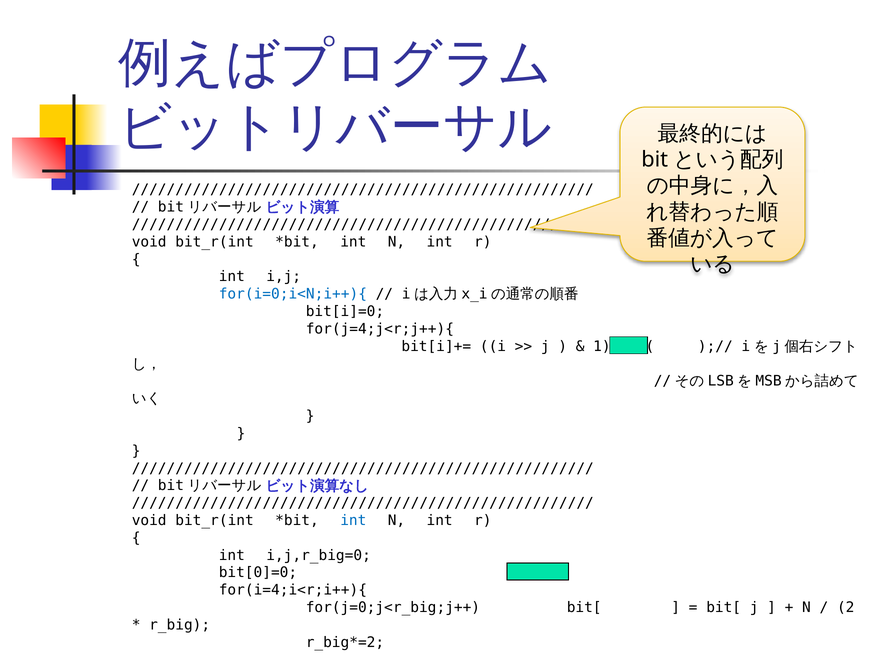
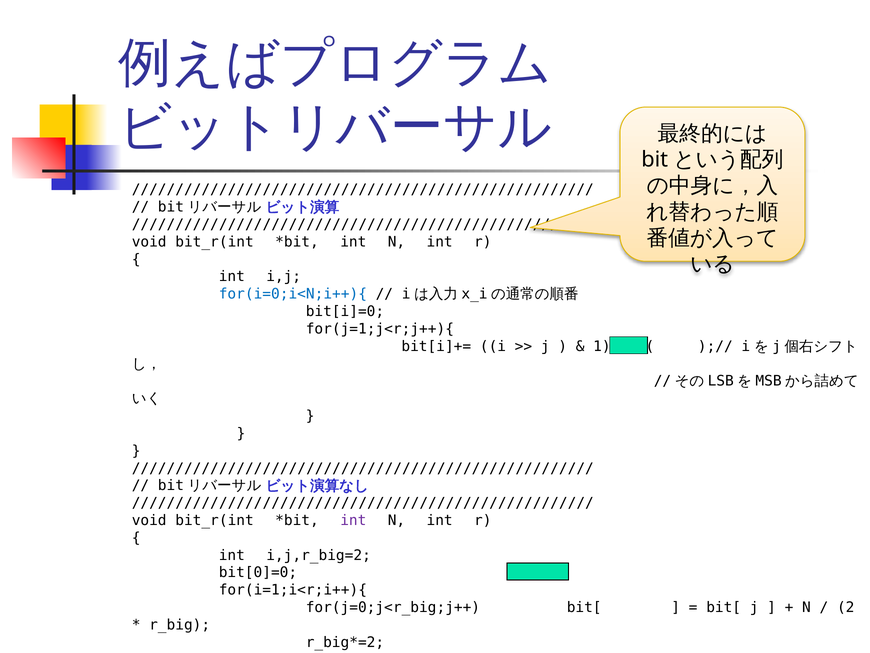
for(j=4;j<r;j++){: for(j=4;j<r;j++){ -> for(j=1;j<r;j++){
int at (353, 520) colour: blue -> purple
i,j,r_big=0: i,j,r_big=0 -> i,j,r_big=2
for(i=4;i<r;i++){: for(i=4;i<r;i++){ -> for(i=1;i<r;i++){
